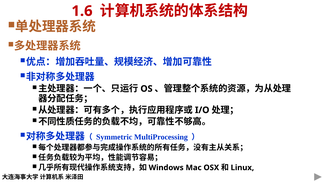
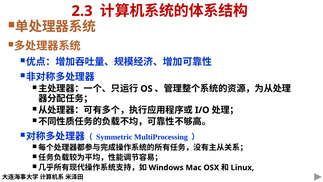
1.6: 1.6 -> 2.3
